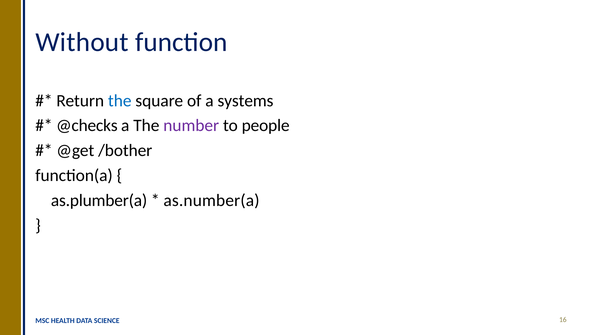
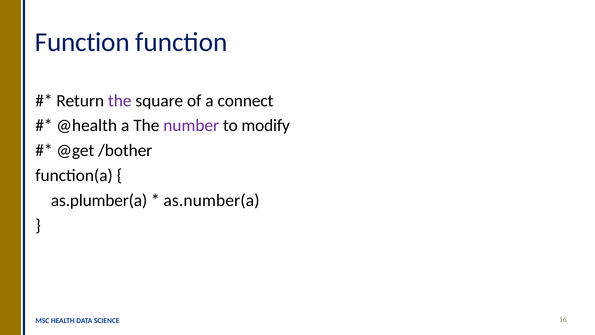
Without at (82, 42): Without -> Function
the at (120, 101) colour: blue -> purple
systems: systems -> connect
@checks: @checks -> @health
people: people -> modify
